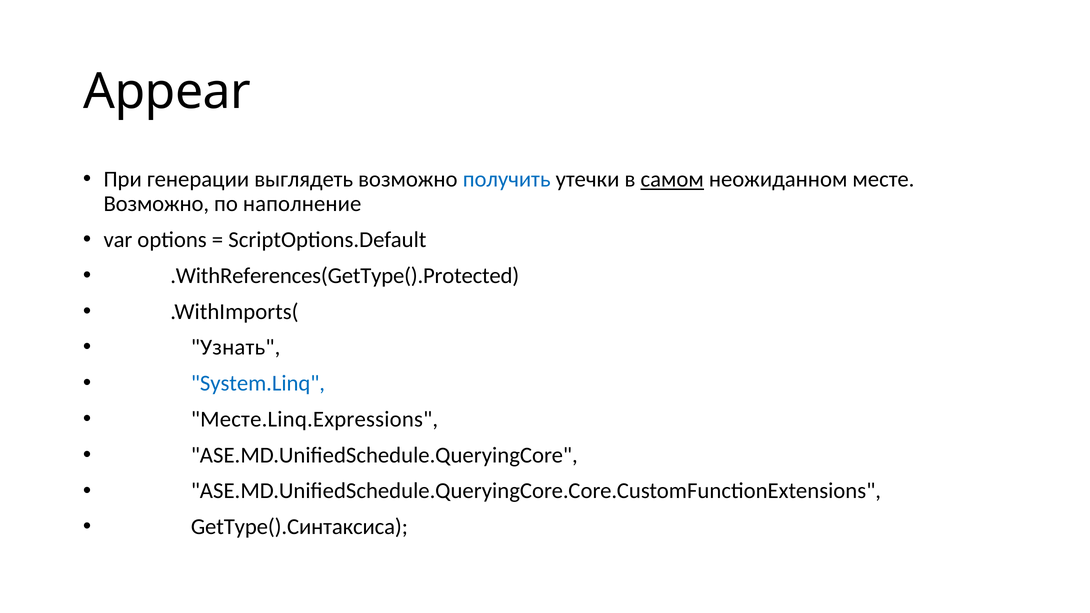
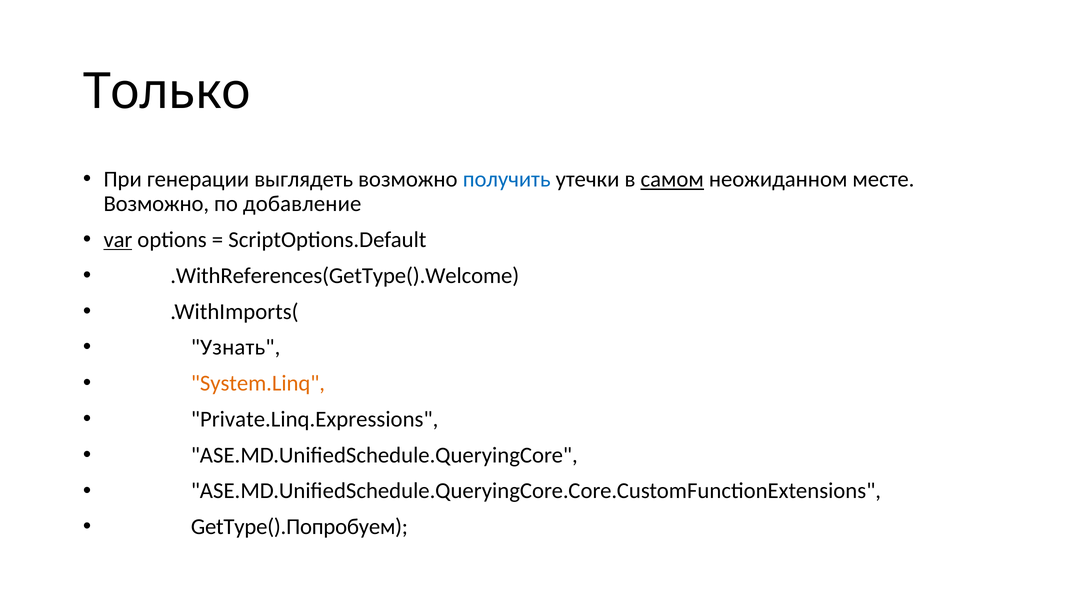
Appear: Appear -> Только
наполнение: наполнение -> добавление
var underline: none -> present
.WithReferences(GetType().Protected: .WithReferences(GetType().Protected -> .WithReferences(GetType().Welcome
System.Linq colour: blue -> orange
Месте.Linq.Expressions: Месте.Linq.Expressions -> Private.Linq.Expressions
GetType().Синтаксиса: GetType().Синтаксиса -> GetType().Попробуем
